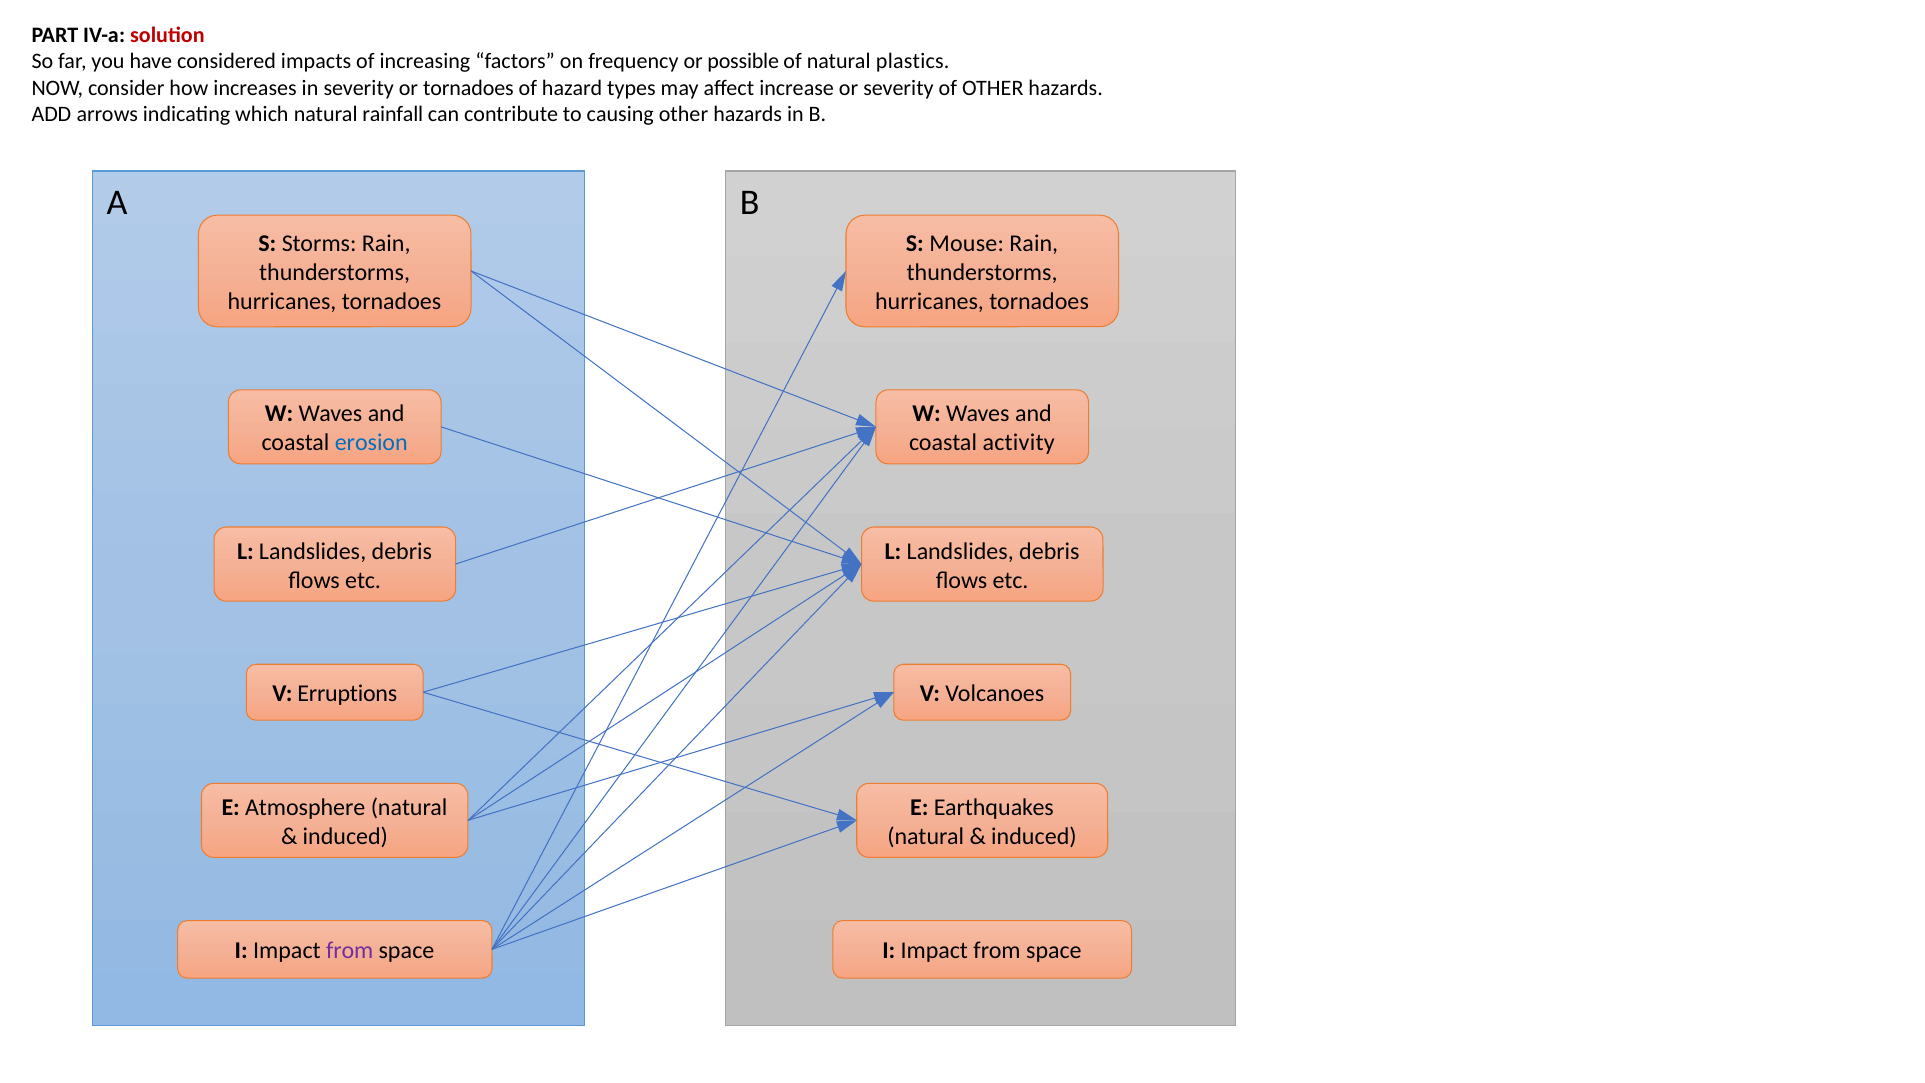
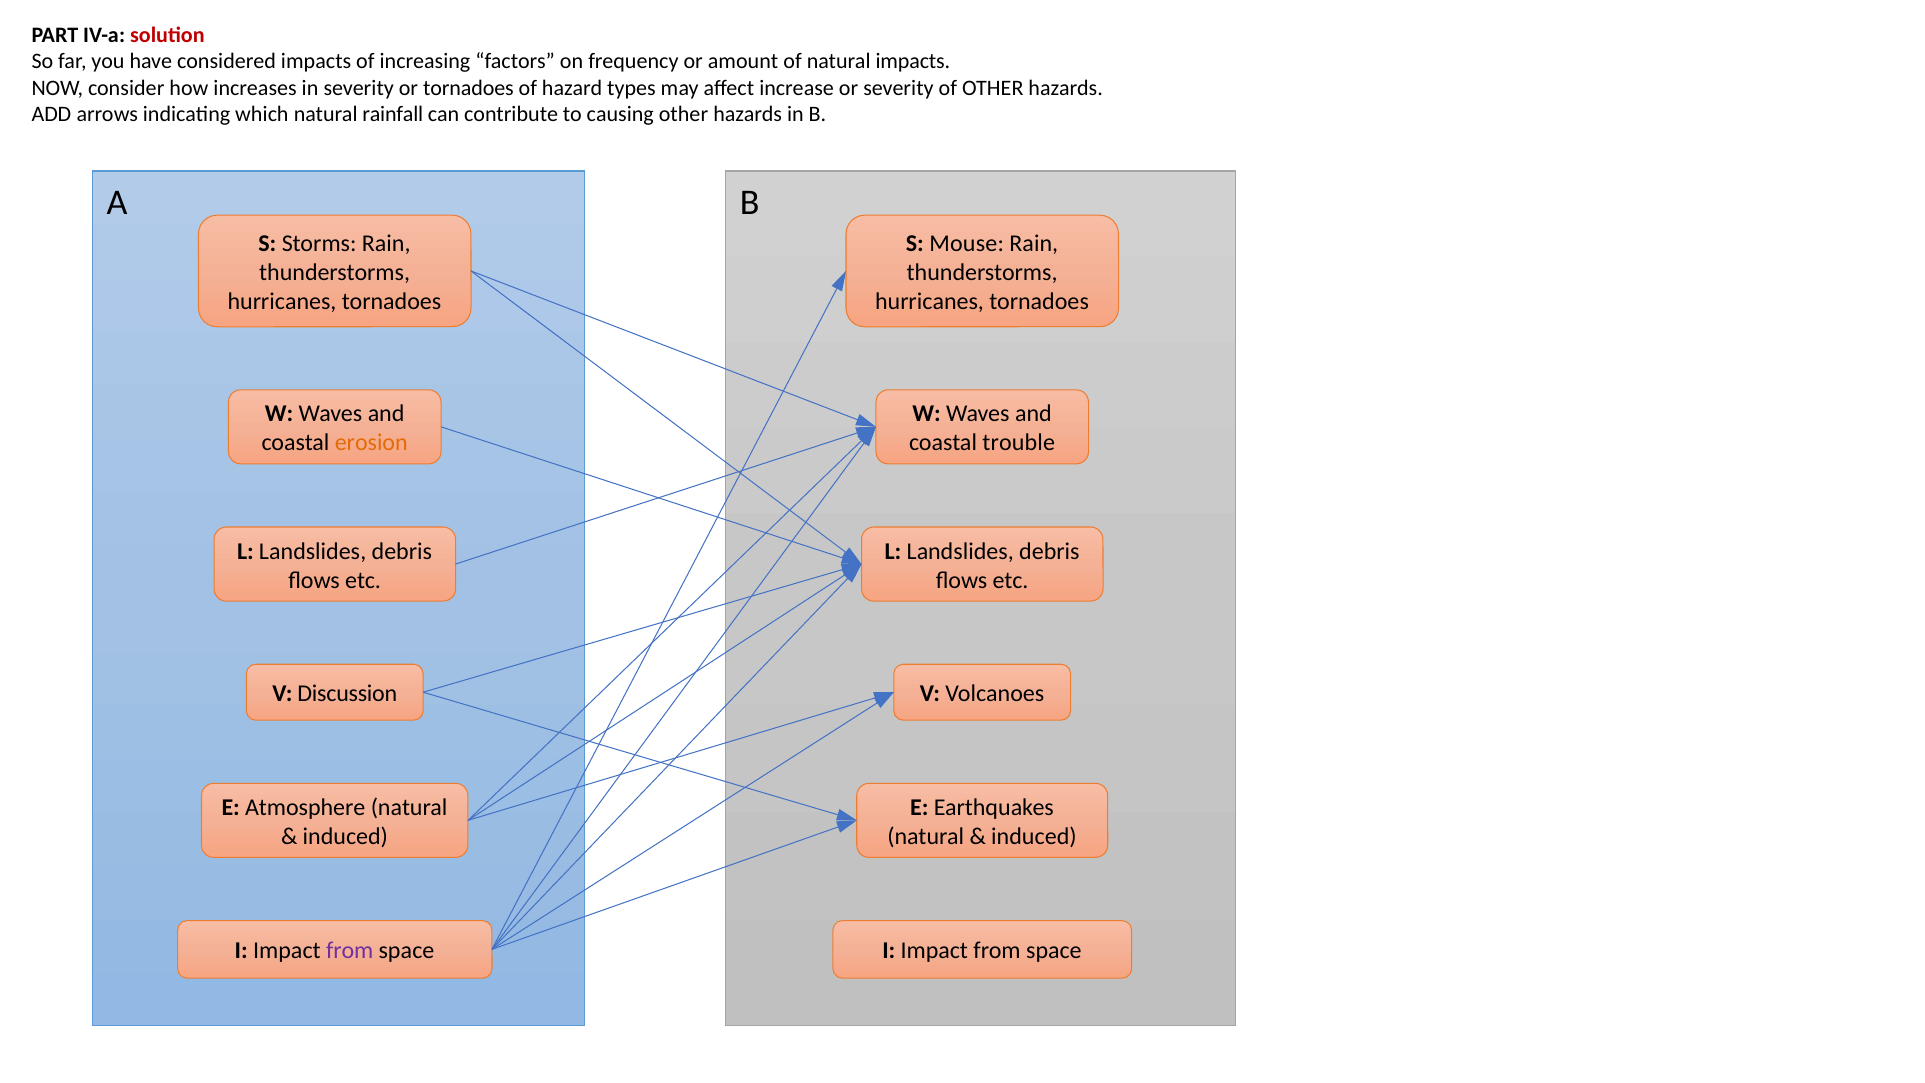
possible: possible -> amount
natural plastics: plastics -> impacts
erosion colour: blue -> orange
activity: activity -> trouble
Erruptions: Erruptions -> Discussion
